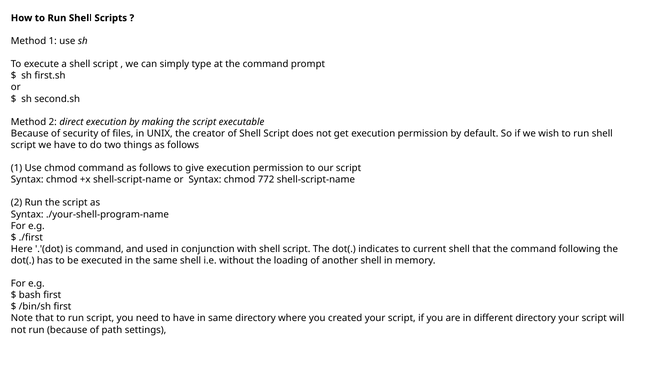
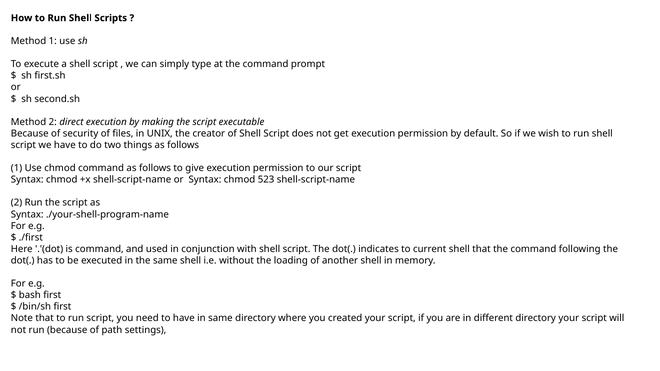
772: 772 -> 523
